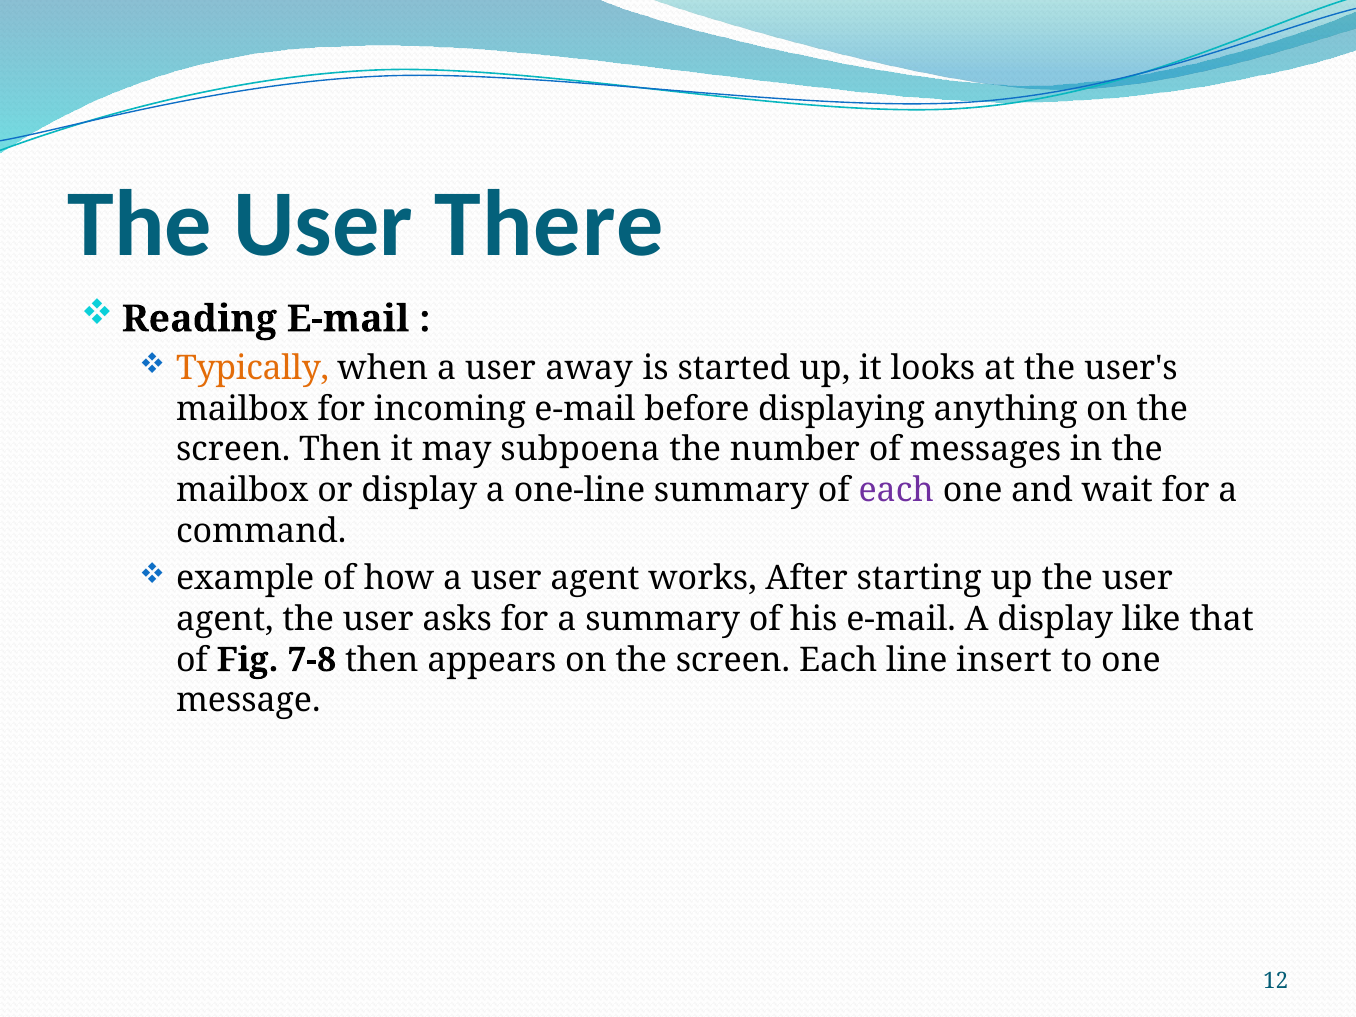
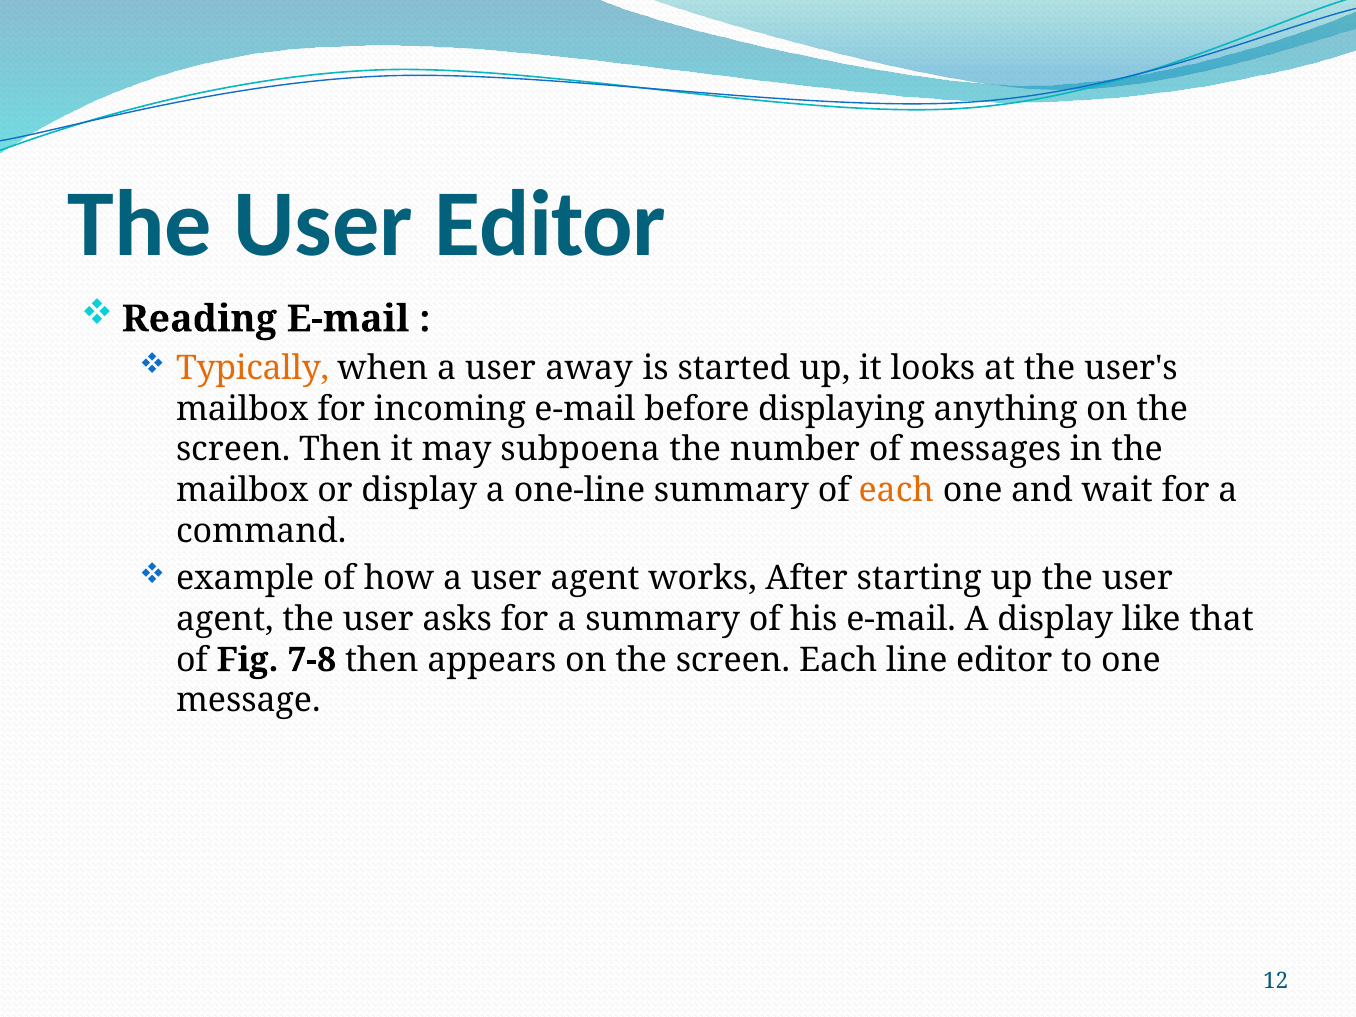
User There: There -> Editor
each at (896, 490) colour: purple -> orange
line insert: insert -> editor
